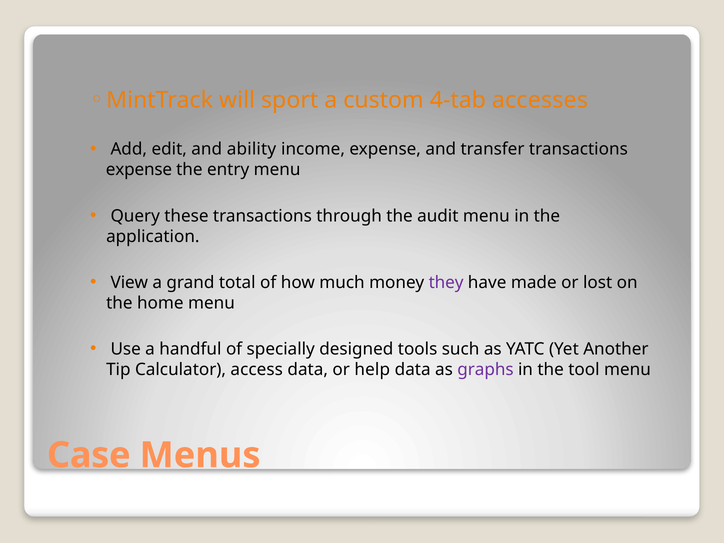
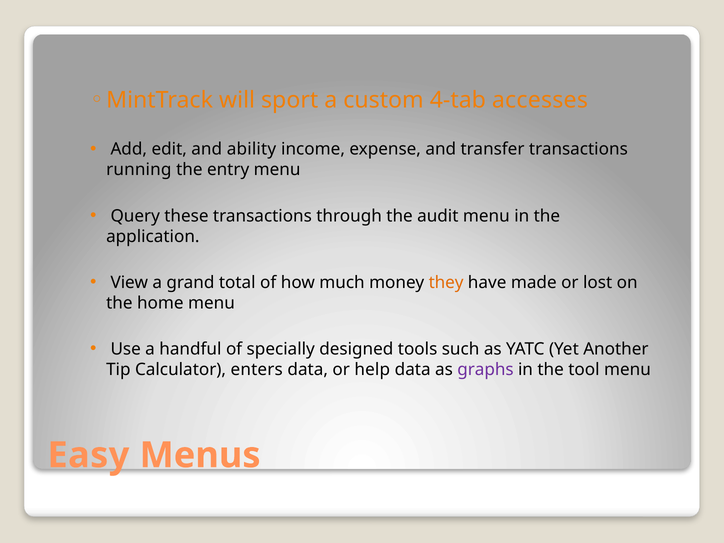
expense at (139, 170): expense -> running
they colour: purple -> orange
access: access -> enters
Case: Case -> Easy
